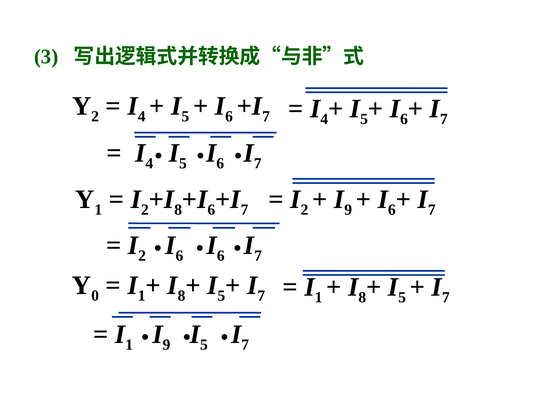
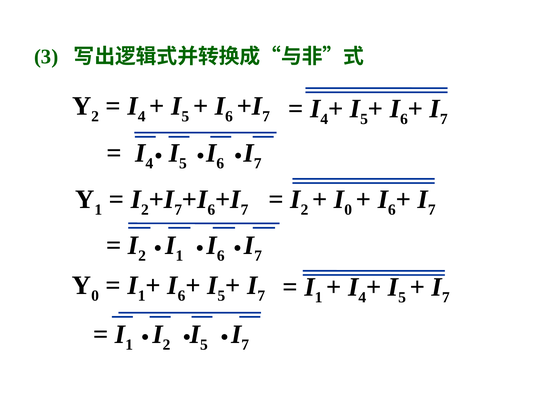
8 at (178, 210): 8 -> 7
9 at (348, 210): 9 -> 0
6 at (179, 256): 6 -> 1
8 at (181, 296): 8 -> 6
8 at (362, 298): 8 -> 4
9 at (167, 345): 9 -> 2
